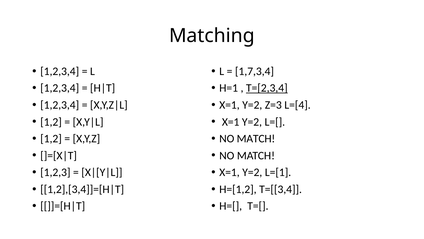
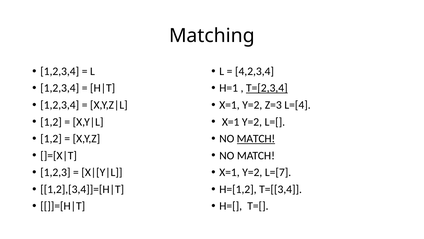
1,7,3,4: 1,7,3,4 -> 4,2,3,4
MATCH at (256, 138) underline: none -> present
L=[1: L=[1 -> L=[7
